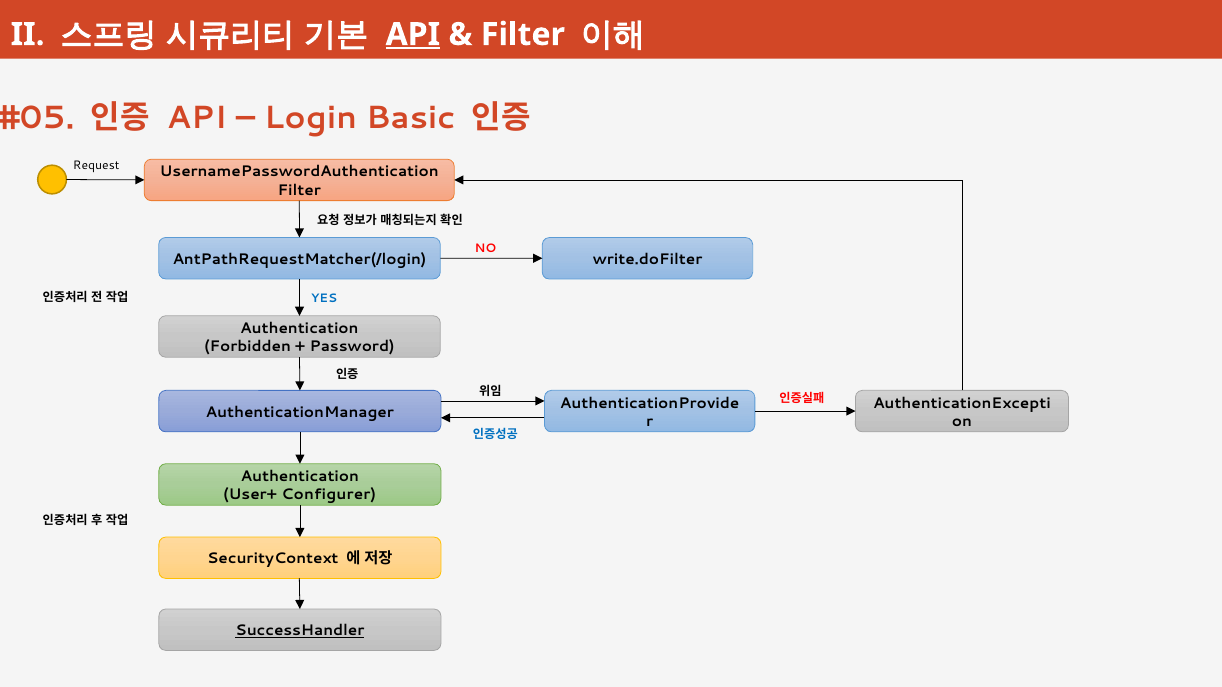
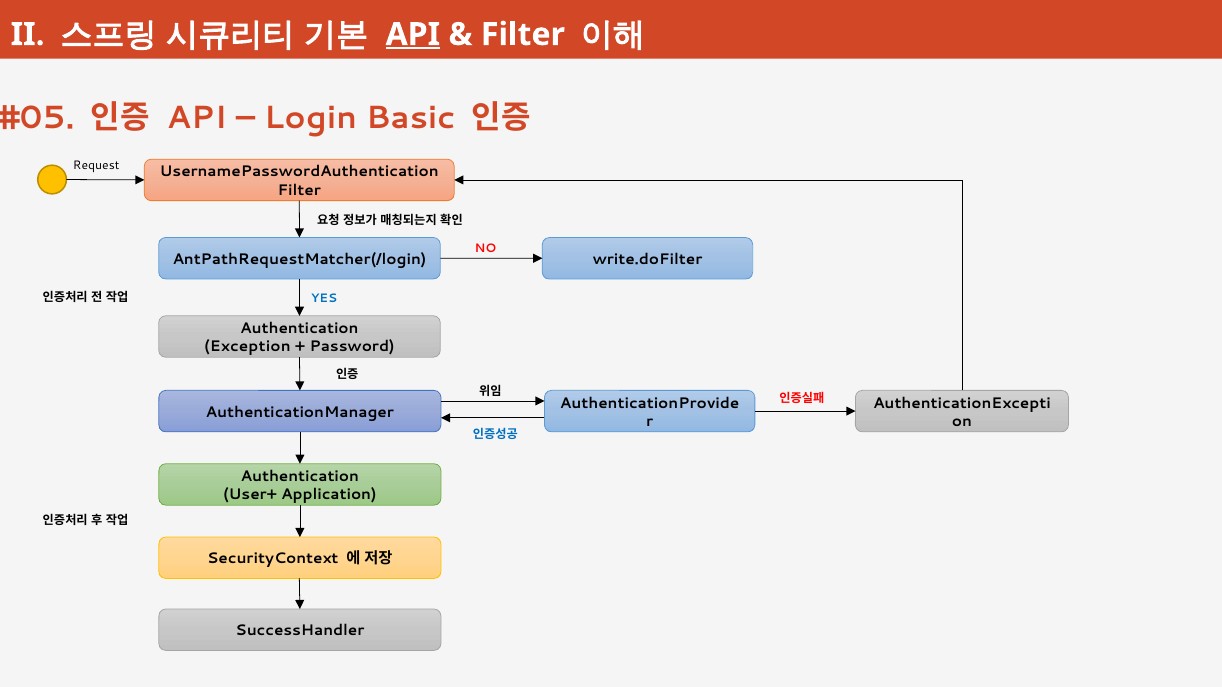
Forbidden: Forbidden -> Exception
Configurer: Configurer -> Application
SuccessHandler underline: present -> none
